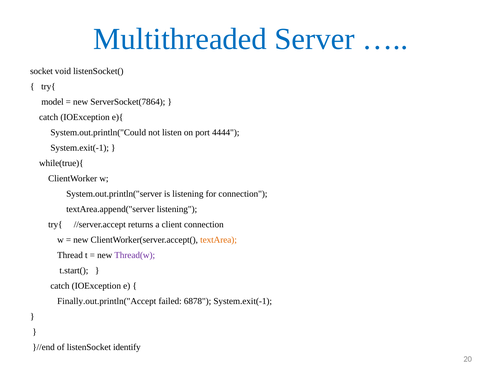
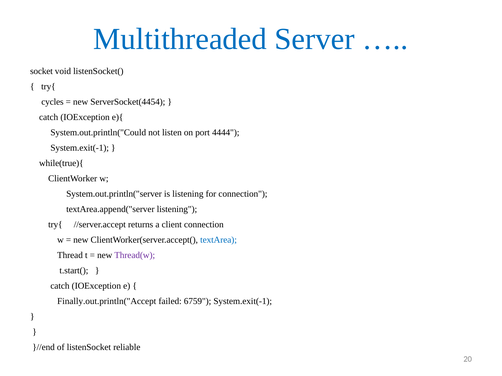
model: model -> cycles
ServerSocket(7864: ServerSocket(7864 -> ServerSocket(4454
textArea colour: orange -> blue
6878: 6878 -> 6759
identify: identify -> reliable
